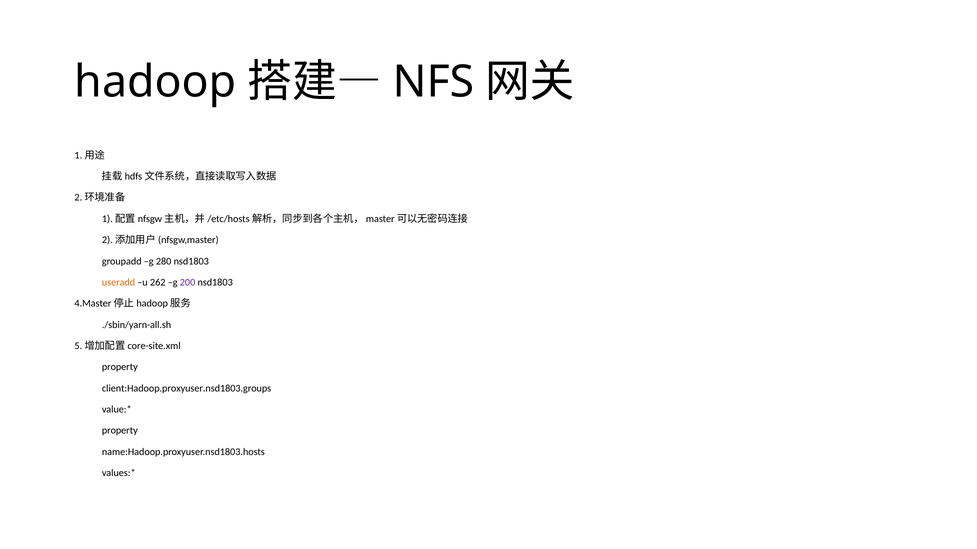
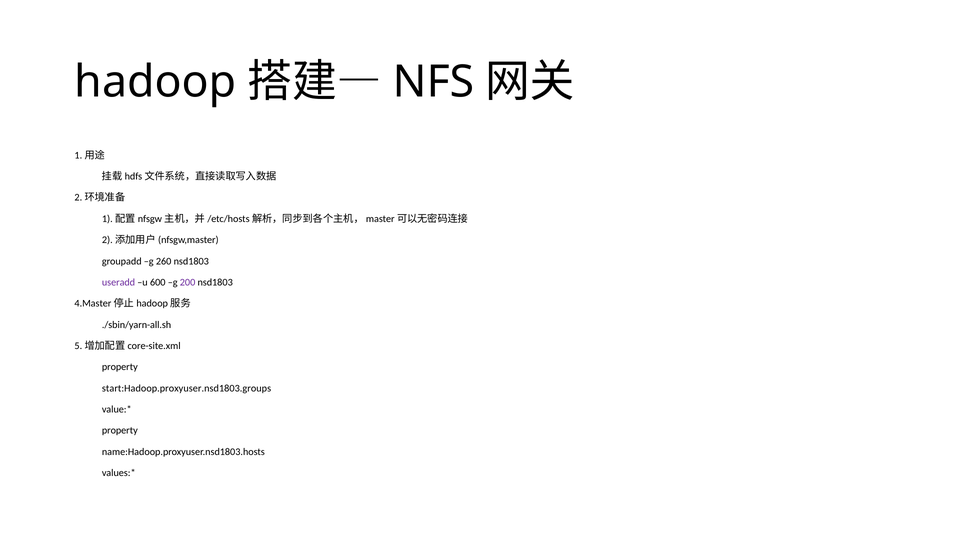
280: 280 -> 260
useradd colour: orange -> purple
262: 262 -> 600
client:Hadoop.proxyuser.nsd1803.groups: client:Hadoop.proxyuser.nsd1803.groups -> start:Hadoop.proxyuser.nsd1803.groups
